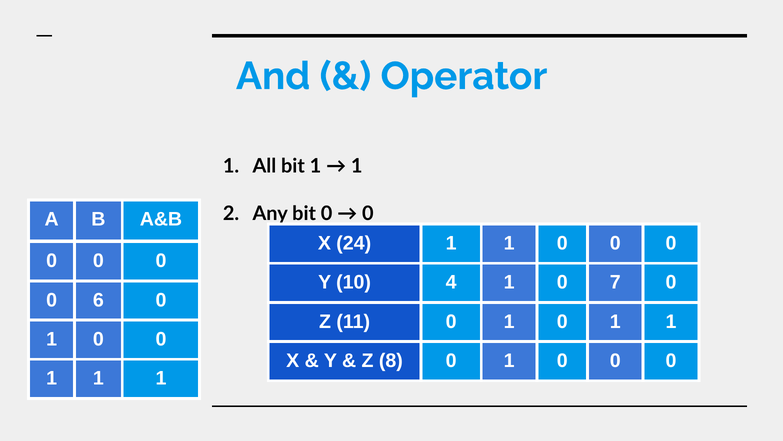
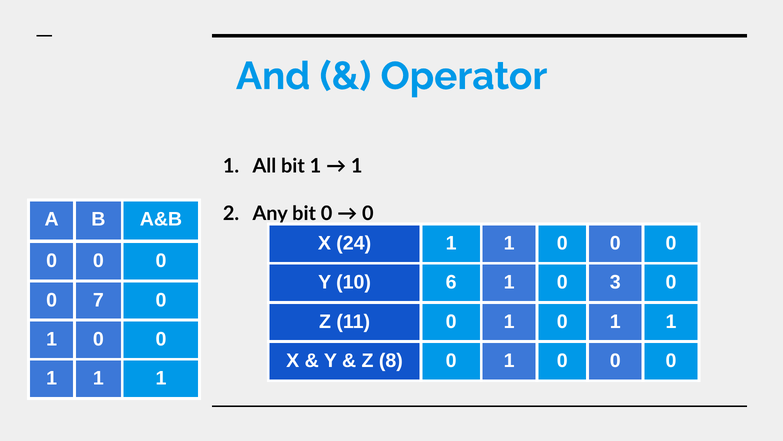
4: 4 -> 6
7: 7 -> 3
6: 6 -> 7
